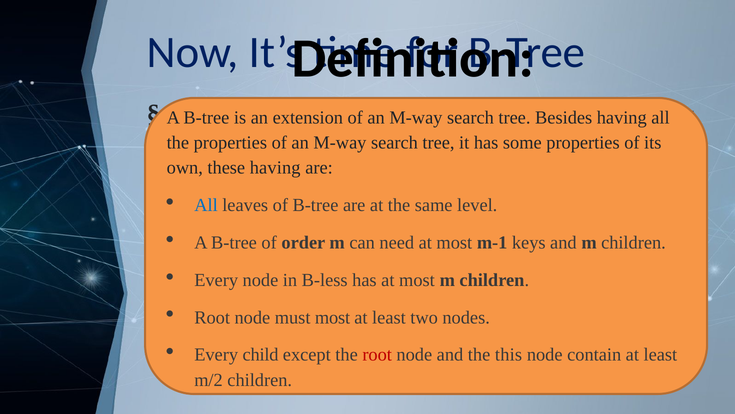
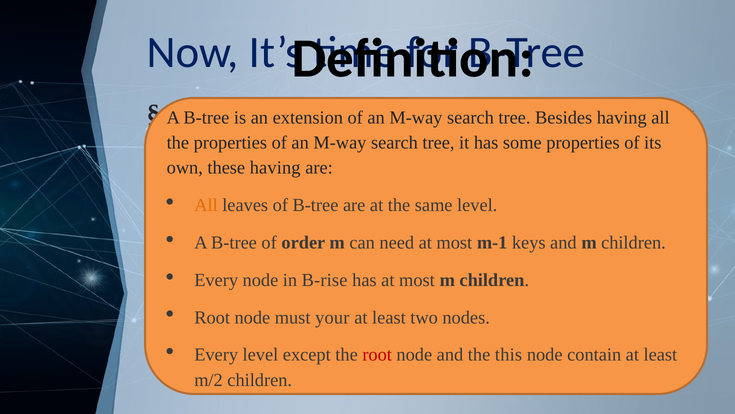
All at (206, 205) colour: blue -> orange
B-less: B-less -> B-rise
must most: most -> your
Every child: child -> level
